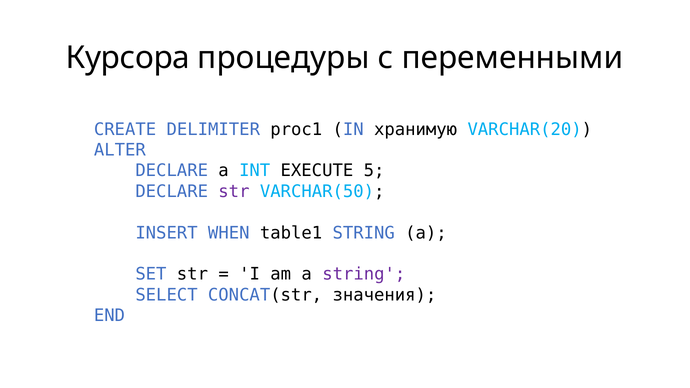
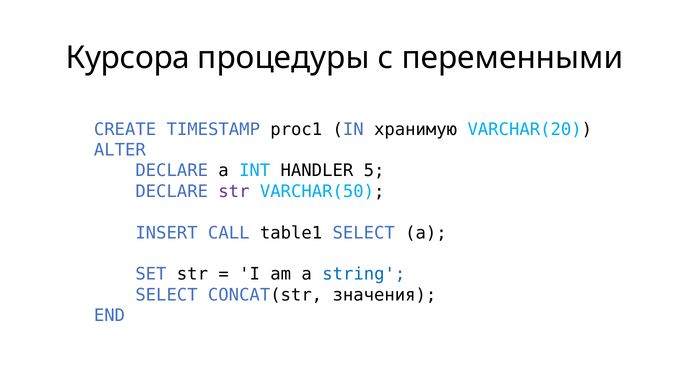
DELIMITER: DELIMITER -> TIMESTAMP
EXECUTE: EXECUTE -> HANDLER
WHEN: WHEN -> CALL
table1 STRING: STRING -> SELECT
string at (364, 274) colour: purple -> blue
